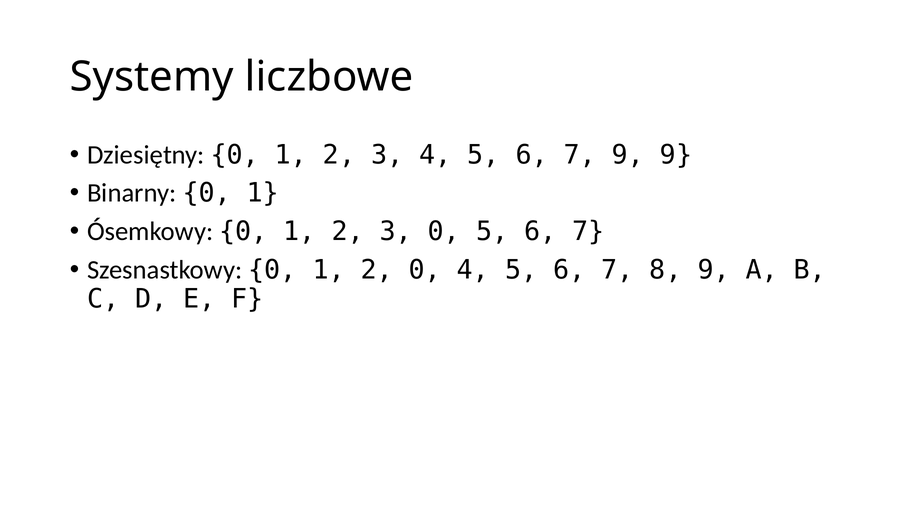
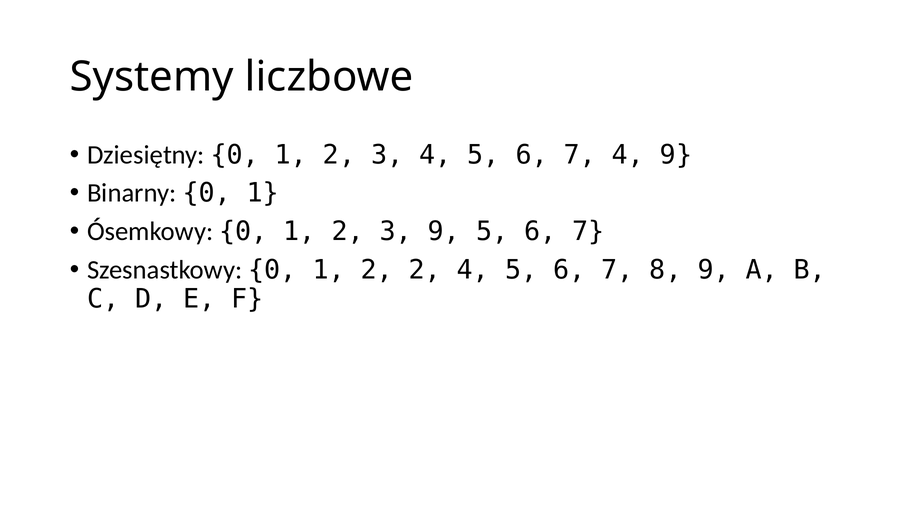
7 9: 9 -> 4
3 0: 0 -> 9
2 0: 0 -> 2
